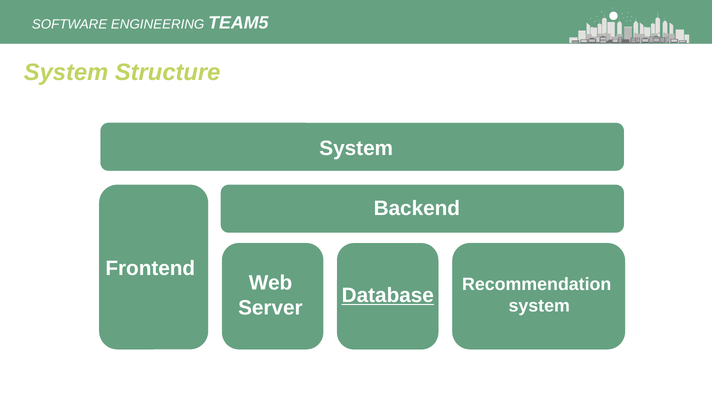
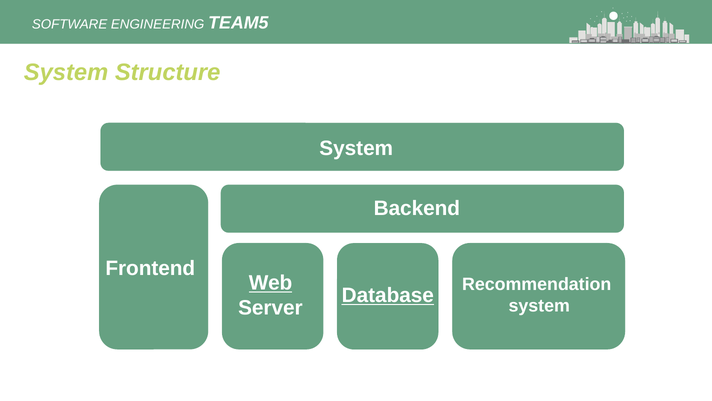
Web underline: none -> present
